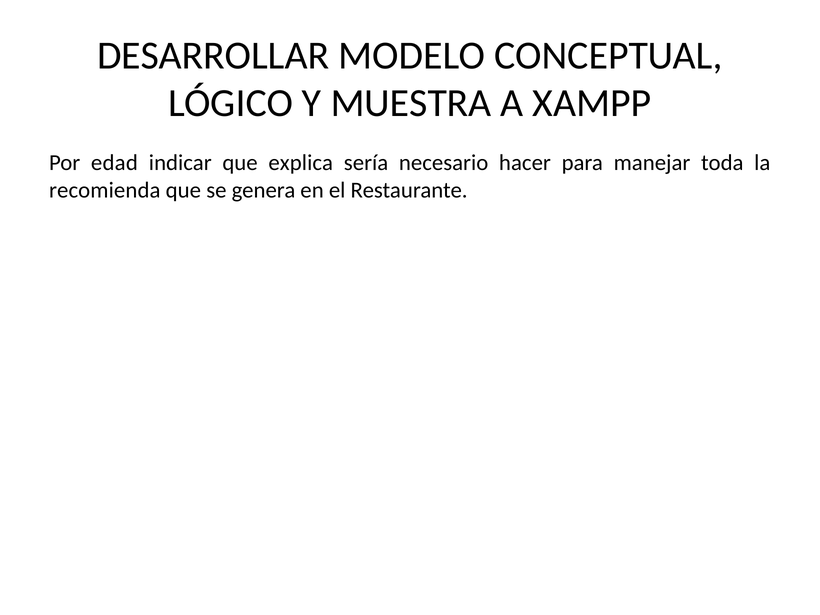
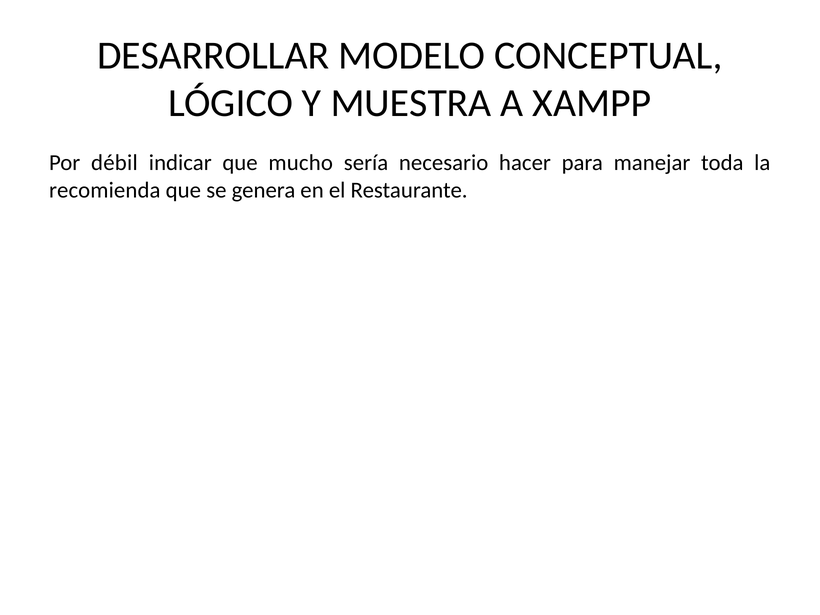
edad: edad -> débil
explica: explica -> mucho
